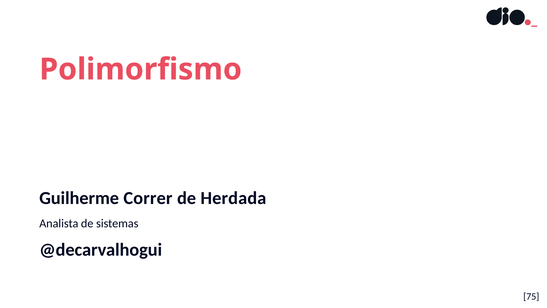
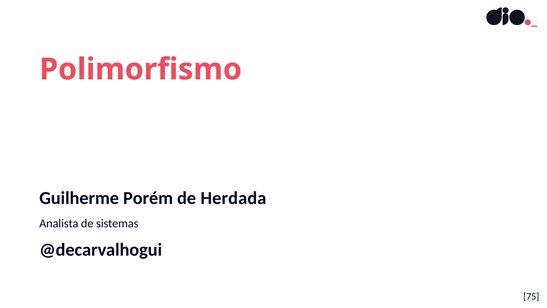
Correr: Correr -> Porém
